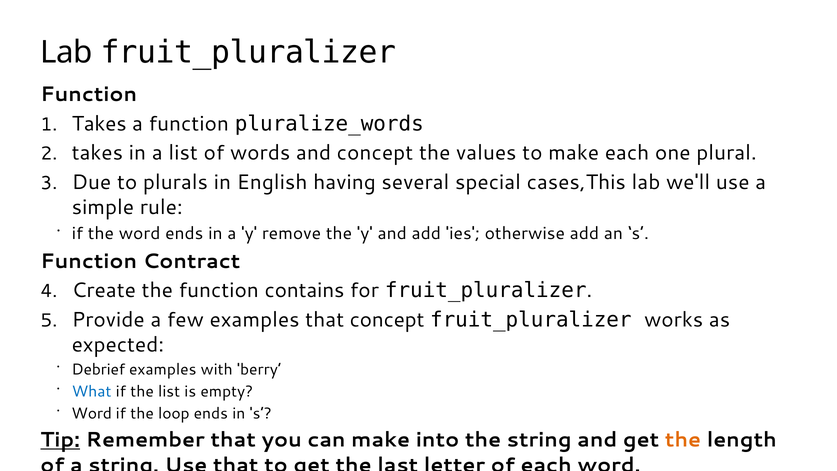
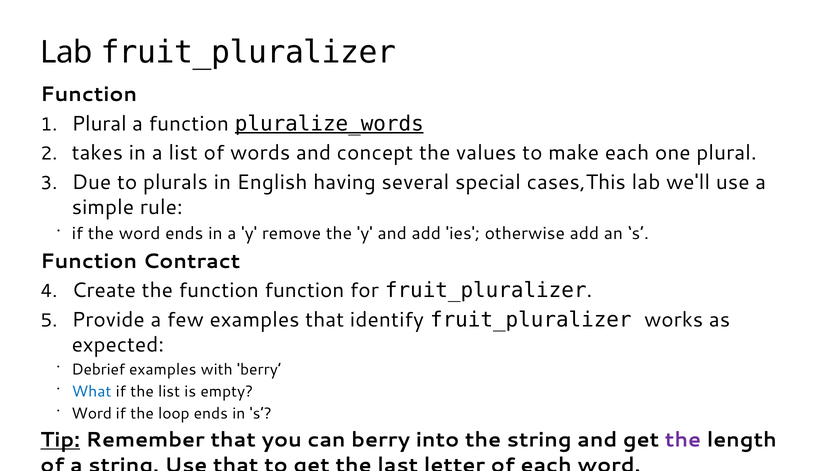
Takes at (99, 124): Takes -> Plural
pluralize_words underline: none -> present
function contains: contains -> function
that concept: concept -> identify
can make: make -> berry
the at (683, 440) colour: orange -> purple
